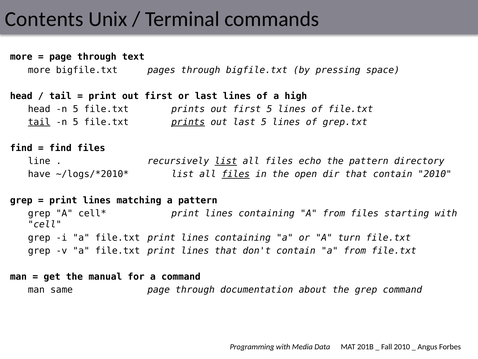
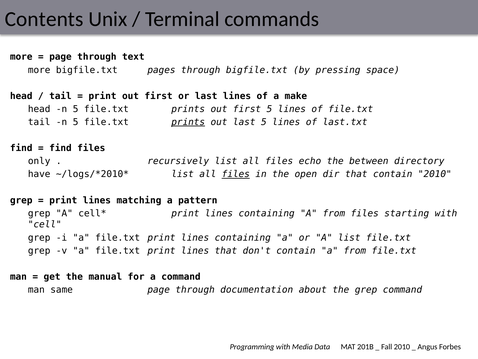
high: high -> make
tail at (39, 122) underline: present -> none
grep.txt: grep.txt -> last.txt
line: line -> only
list at (226, 161) underline: present -> none
the pattern: pattern -> between
A turn: turn -> list
